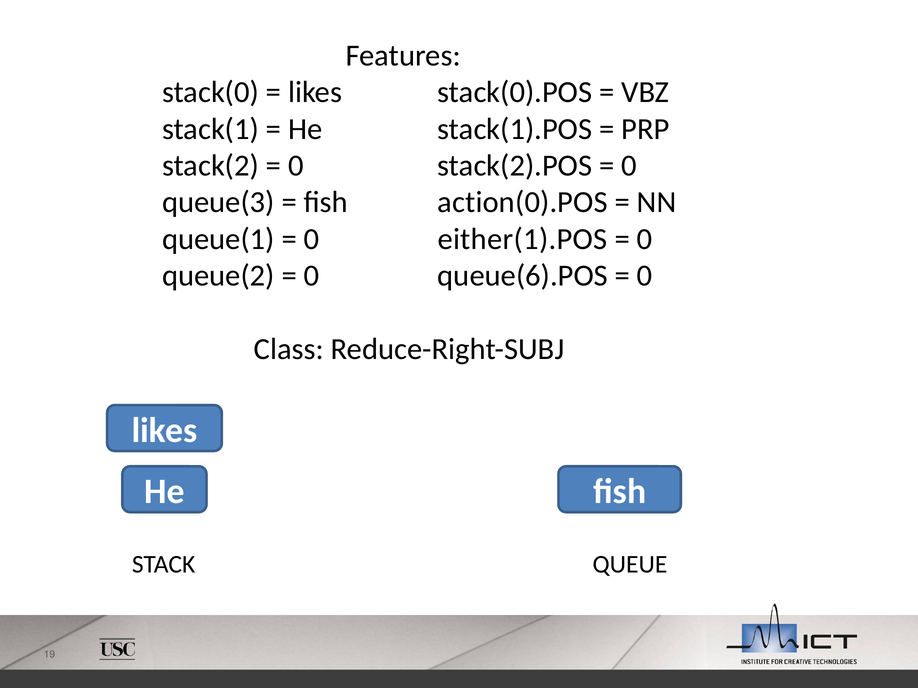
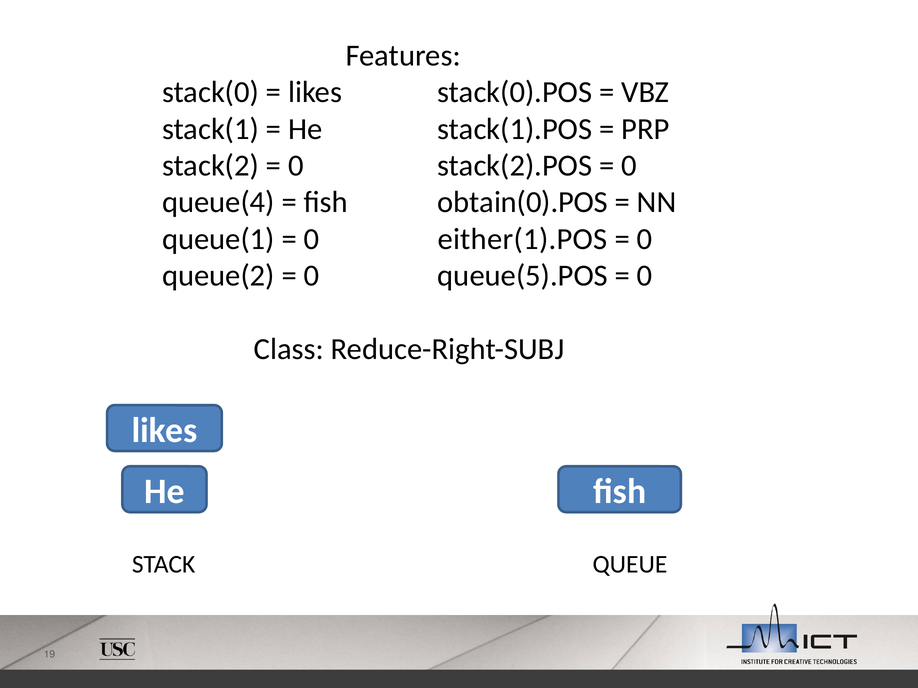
queue(3: queue(3 -> queue(4
action(0).POS: action(0).POS -> obtain(0).POS
queue(6).POS: queue(6).POS -> queue(5).POS
